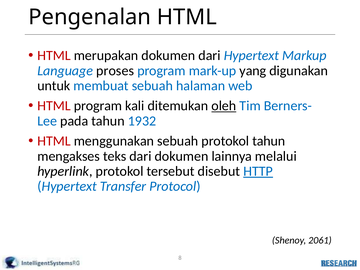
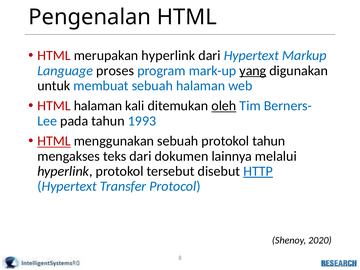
merupakan dokumen: dokumen -> hyperlink
yang underline: none -> present
HTML program: program -> halaman
1932: 1932 -> 1993
HTML at (54, 141) underline: none -> present
2061: 2061 -> 2020
